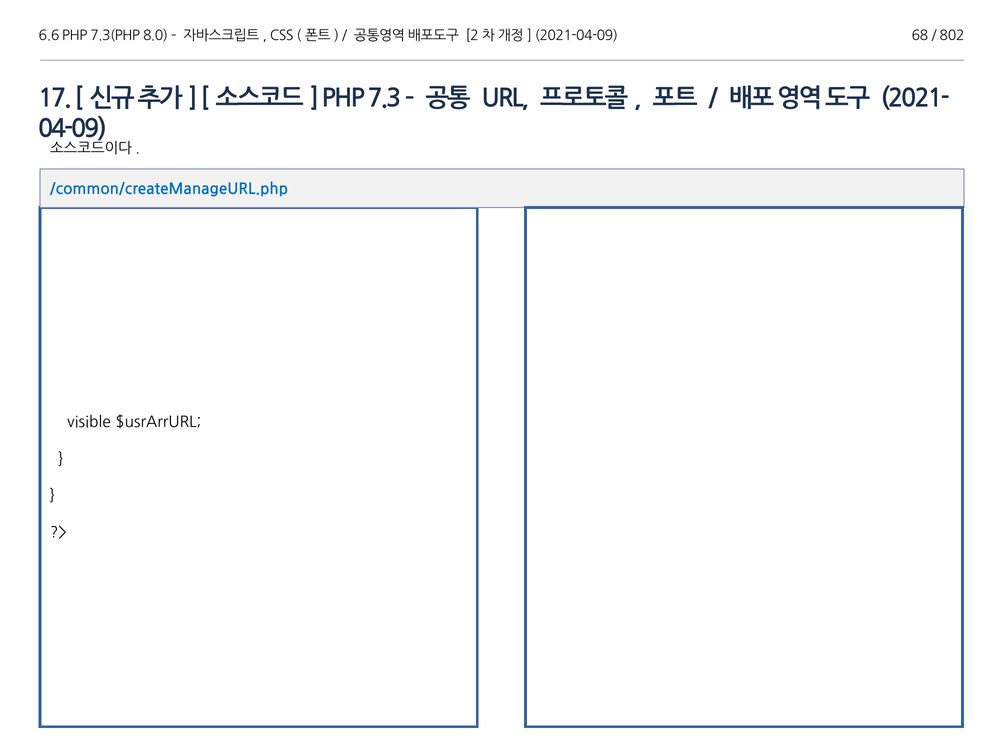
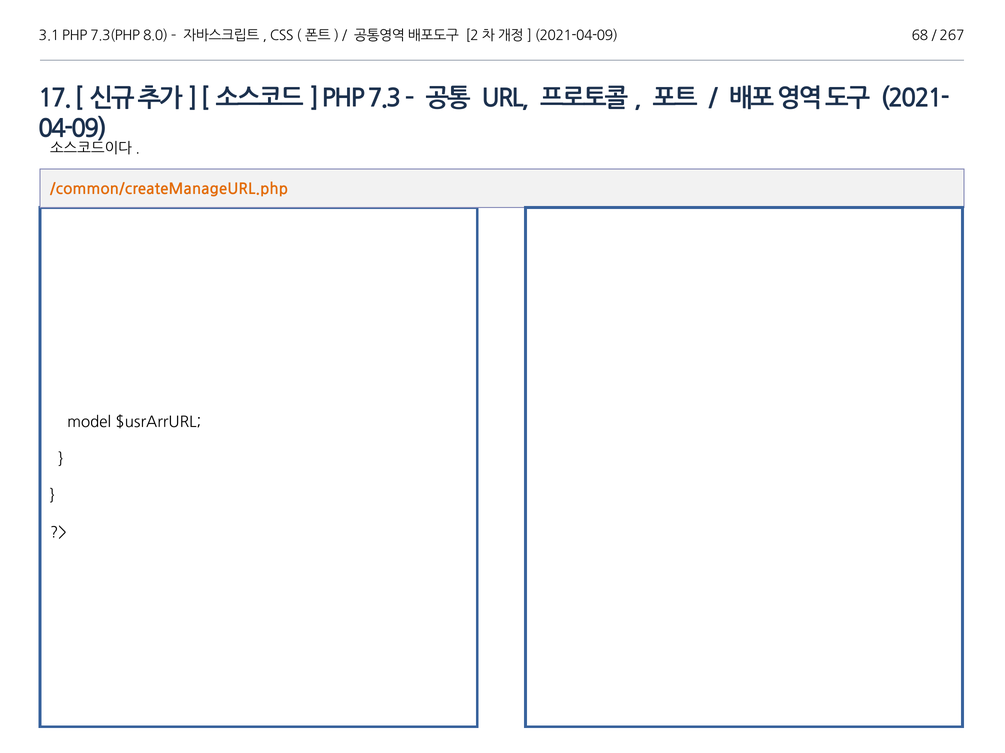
6.6: 6.6 -> 3.1
802: 802 -> 267
/common/createManageURL.php colour: blue -> orange
visible: visible -> model
